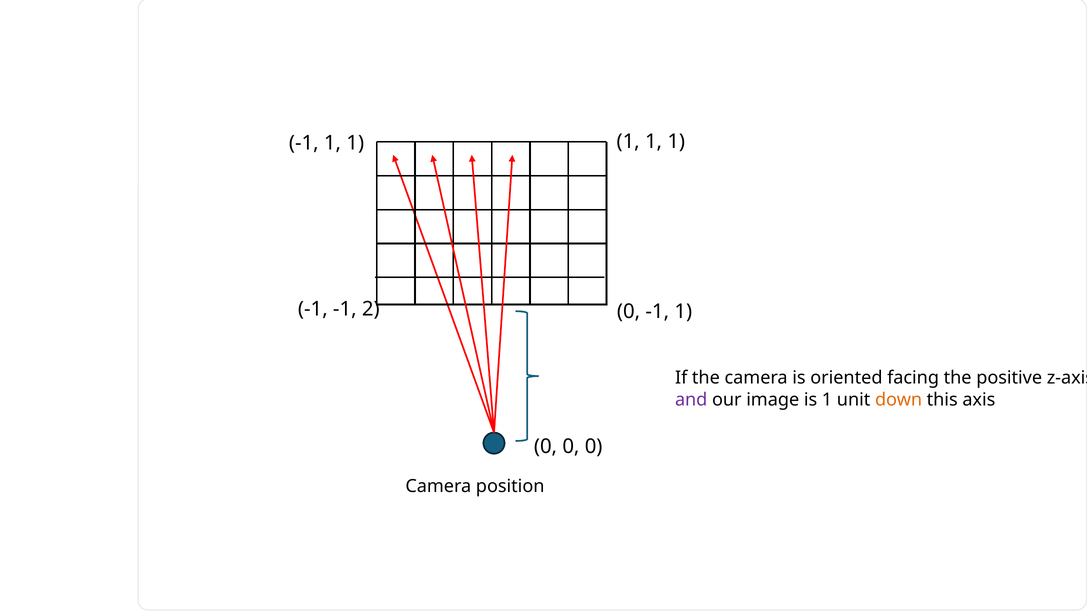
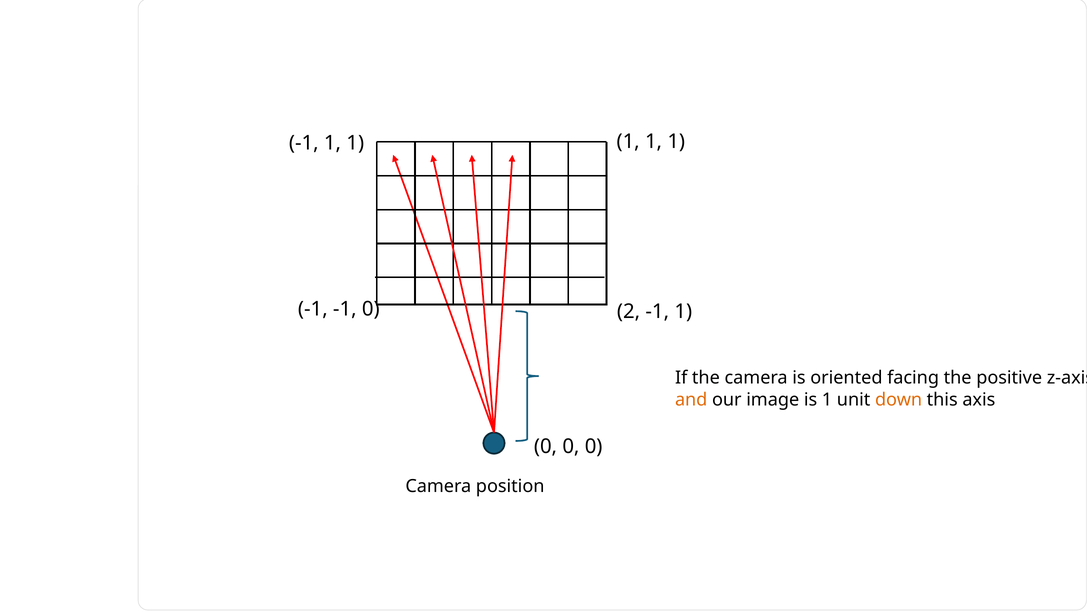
-1 2: 2 -> 0
0 at (629, 312): 0 -> 2
and colour: purple -> orange
